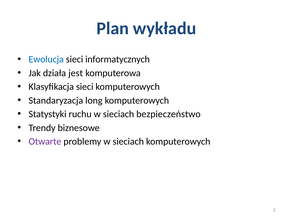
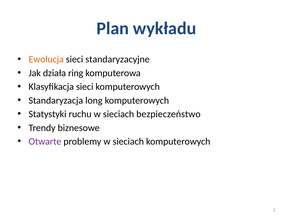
Ewolucja colour: blue -> orange
informatycznych: informatycznych -> standaryzacyjne
jest: jest -> ring
